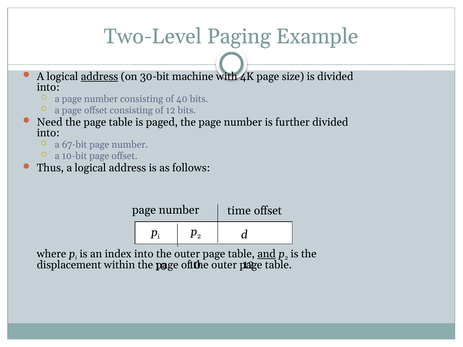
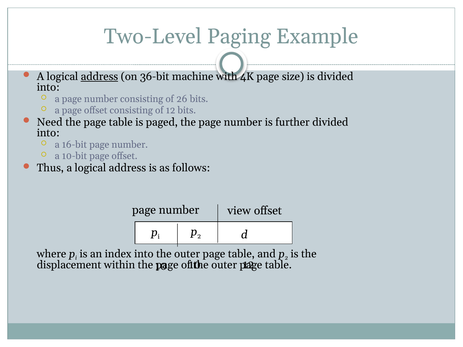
30-bit: 30-bit -> 36-bit
40: 40 -> 26
67-bit: 67-bit -> 16-bit
time: time -> view
and underline: present -> none
